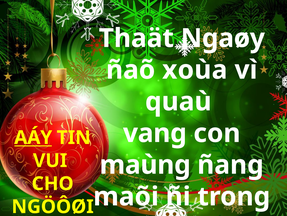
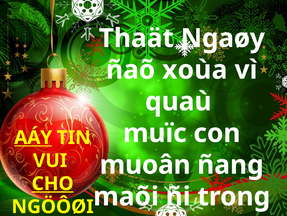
vang: vang -> muïc
maùng: maùng -> muoân
CHO underline: none -> present
